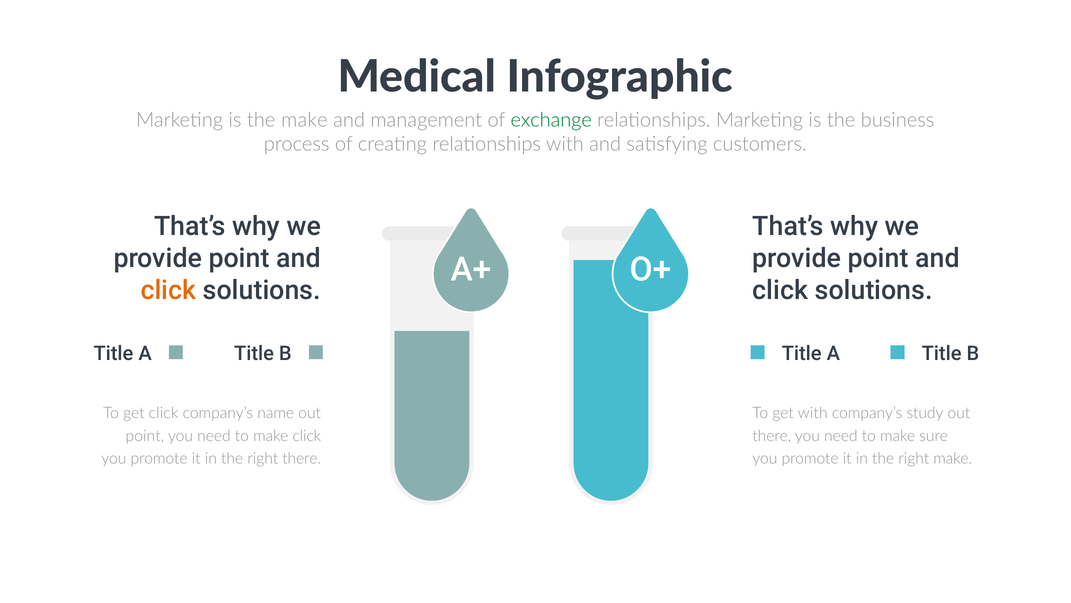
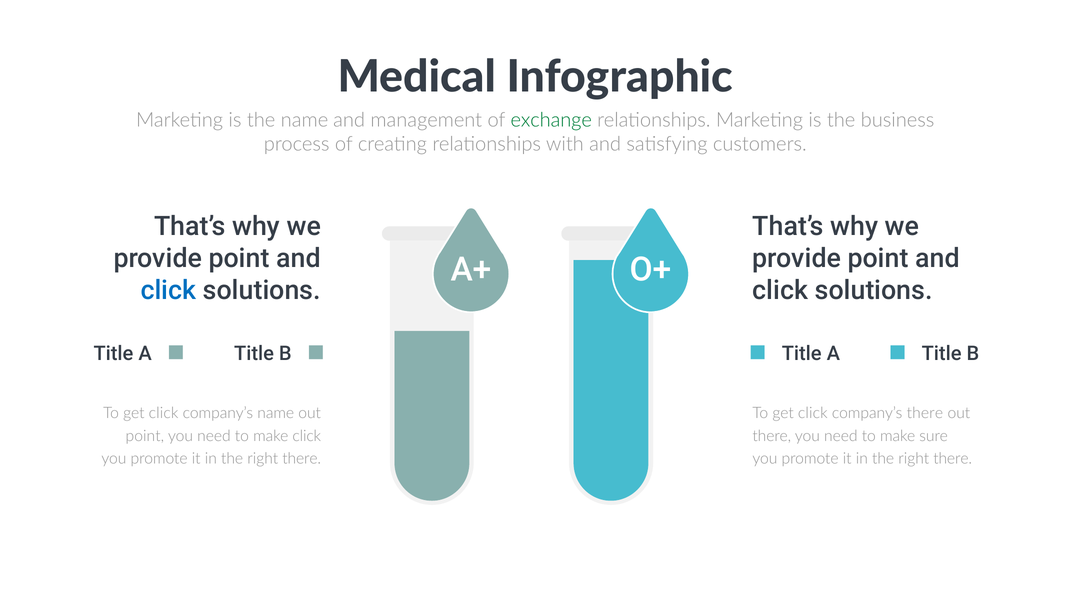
the make: make -> name
click at (168, 290) colour: orange -> blue
with at (813, 413): with -> click
company’s study: study -> there
make at (953, 458): make -> there
